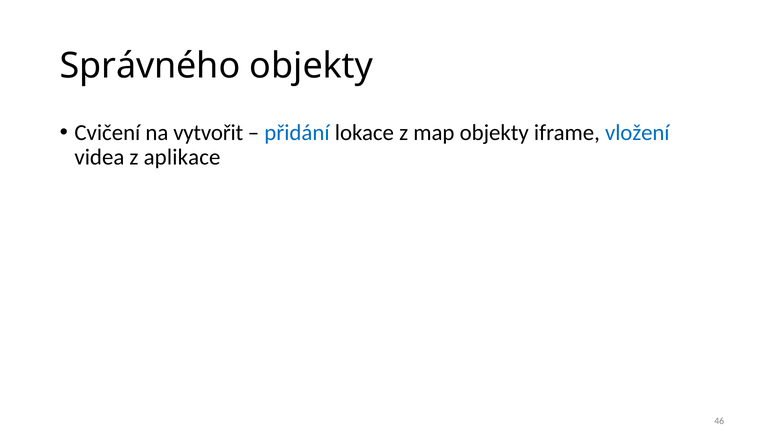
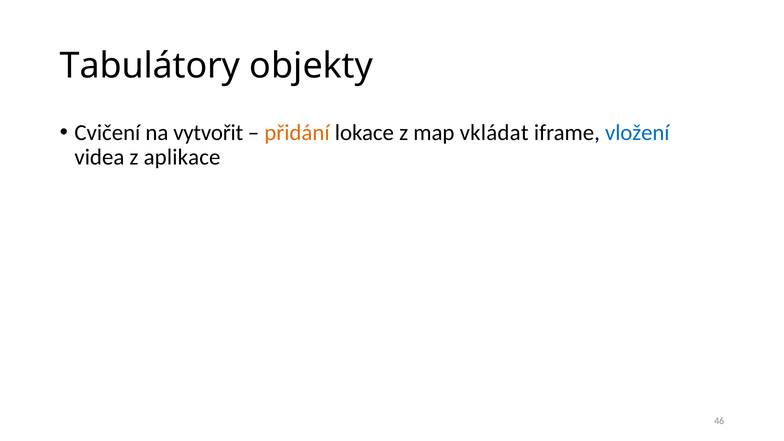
Správného: Správného -> Tabulátory
přidání colour: blue -> orange
map objekty: objekty -> vkládat
